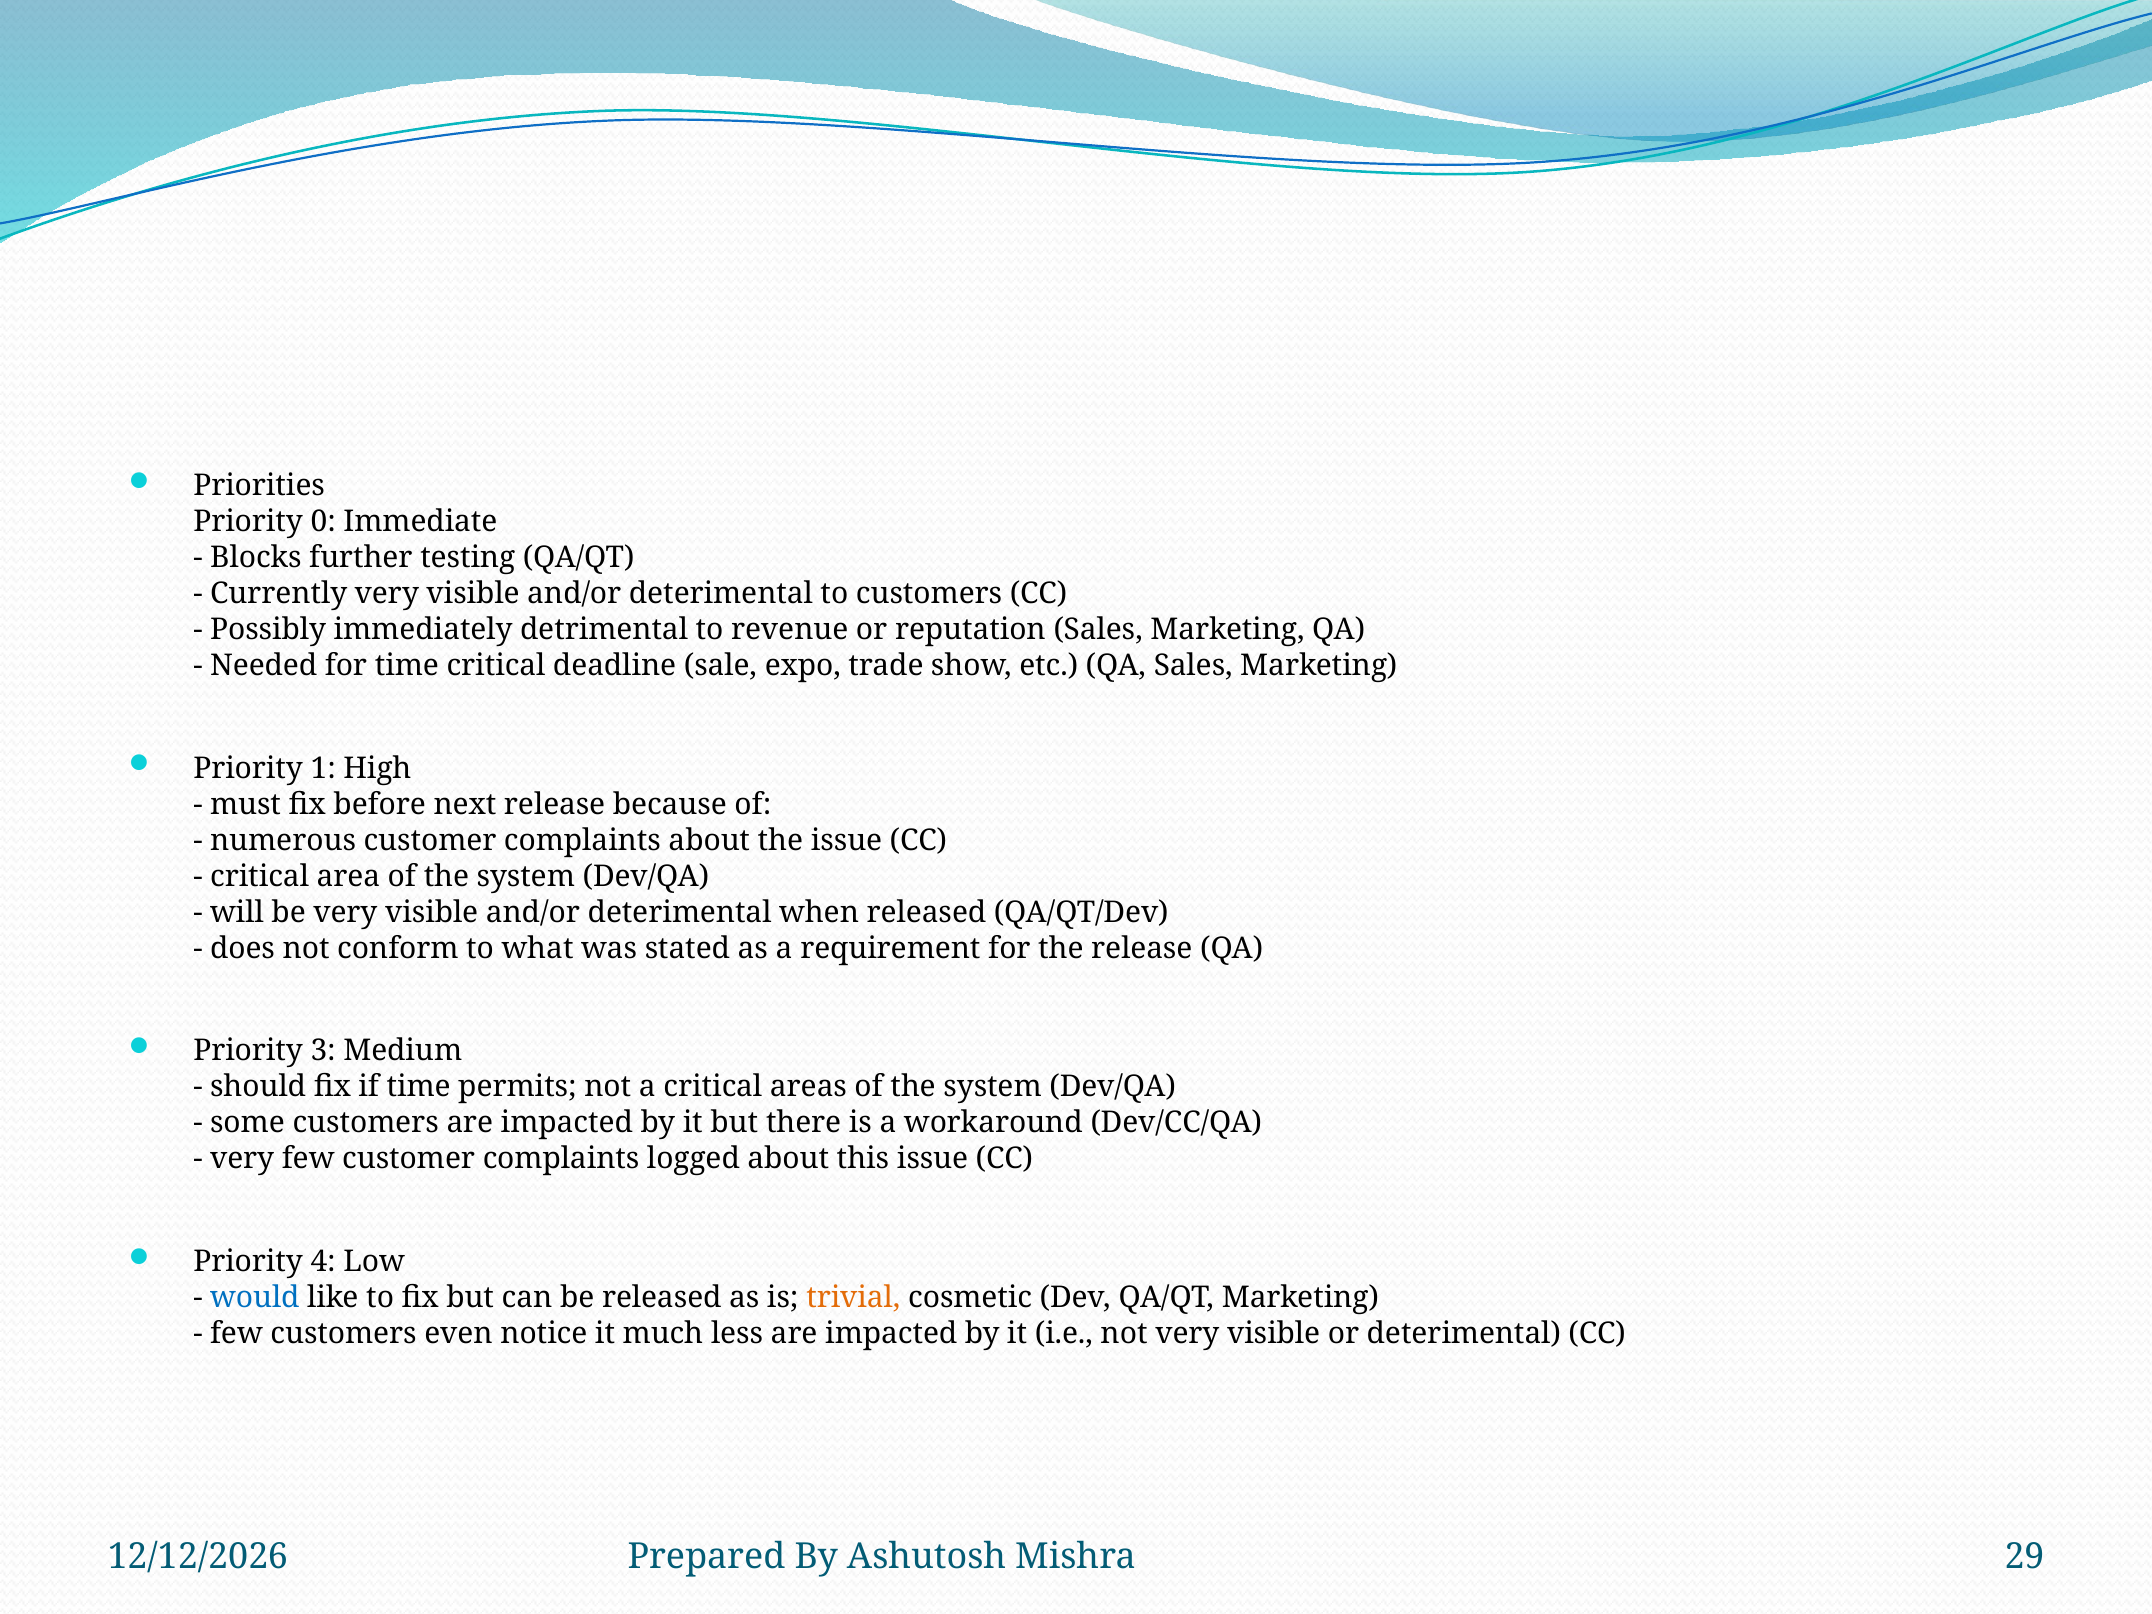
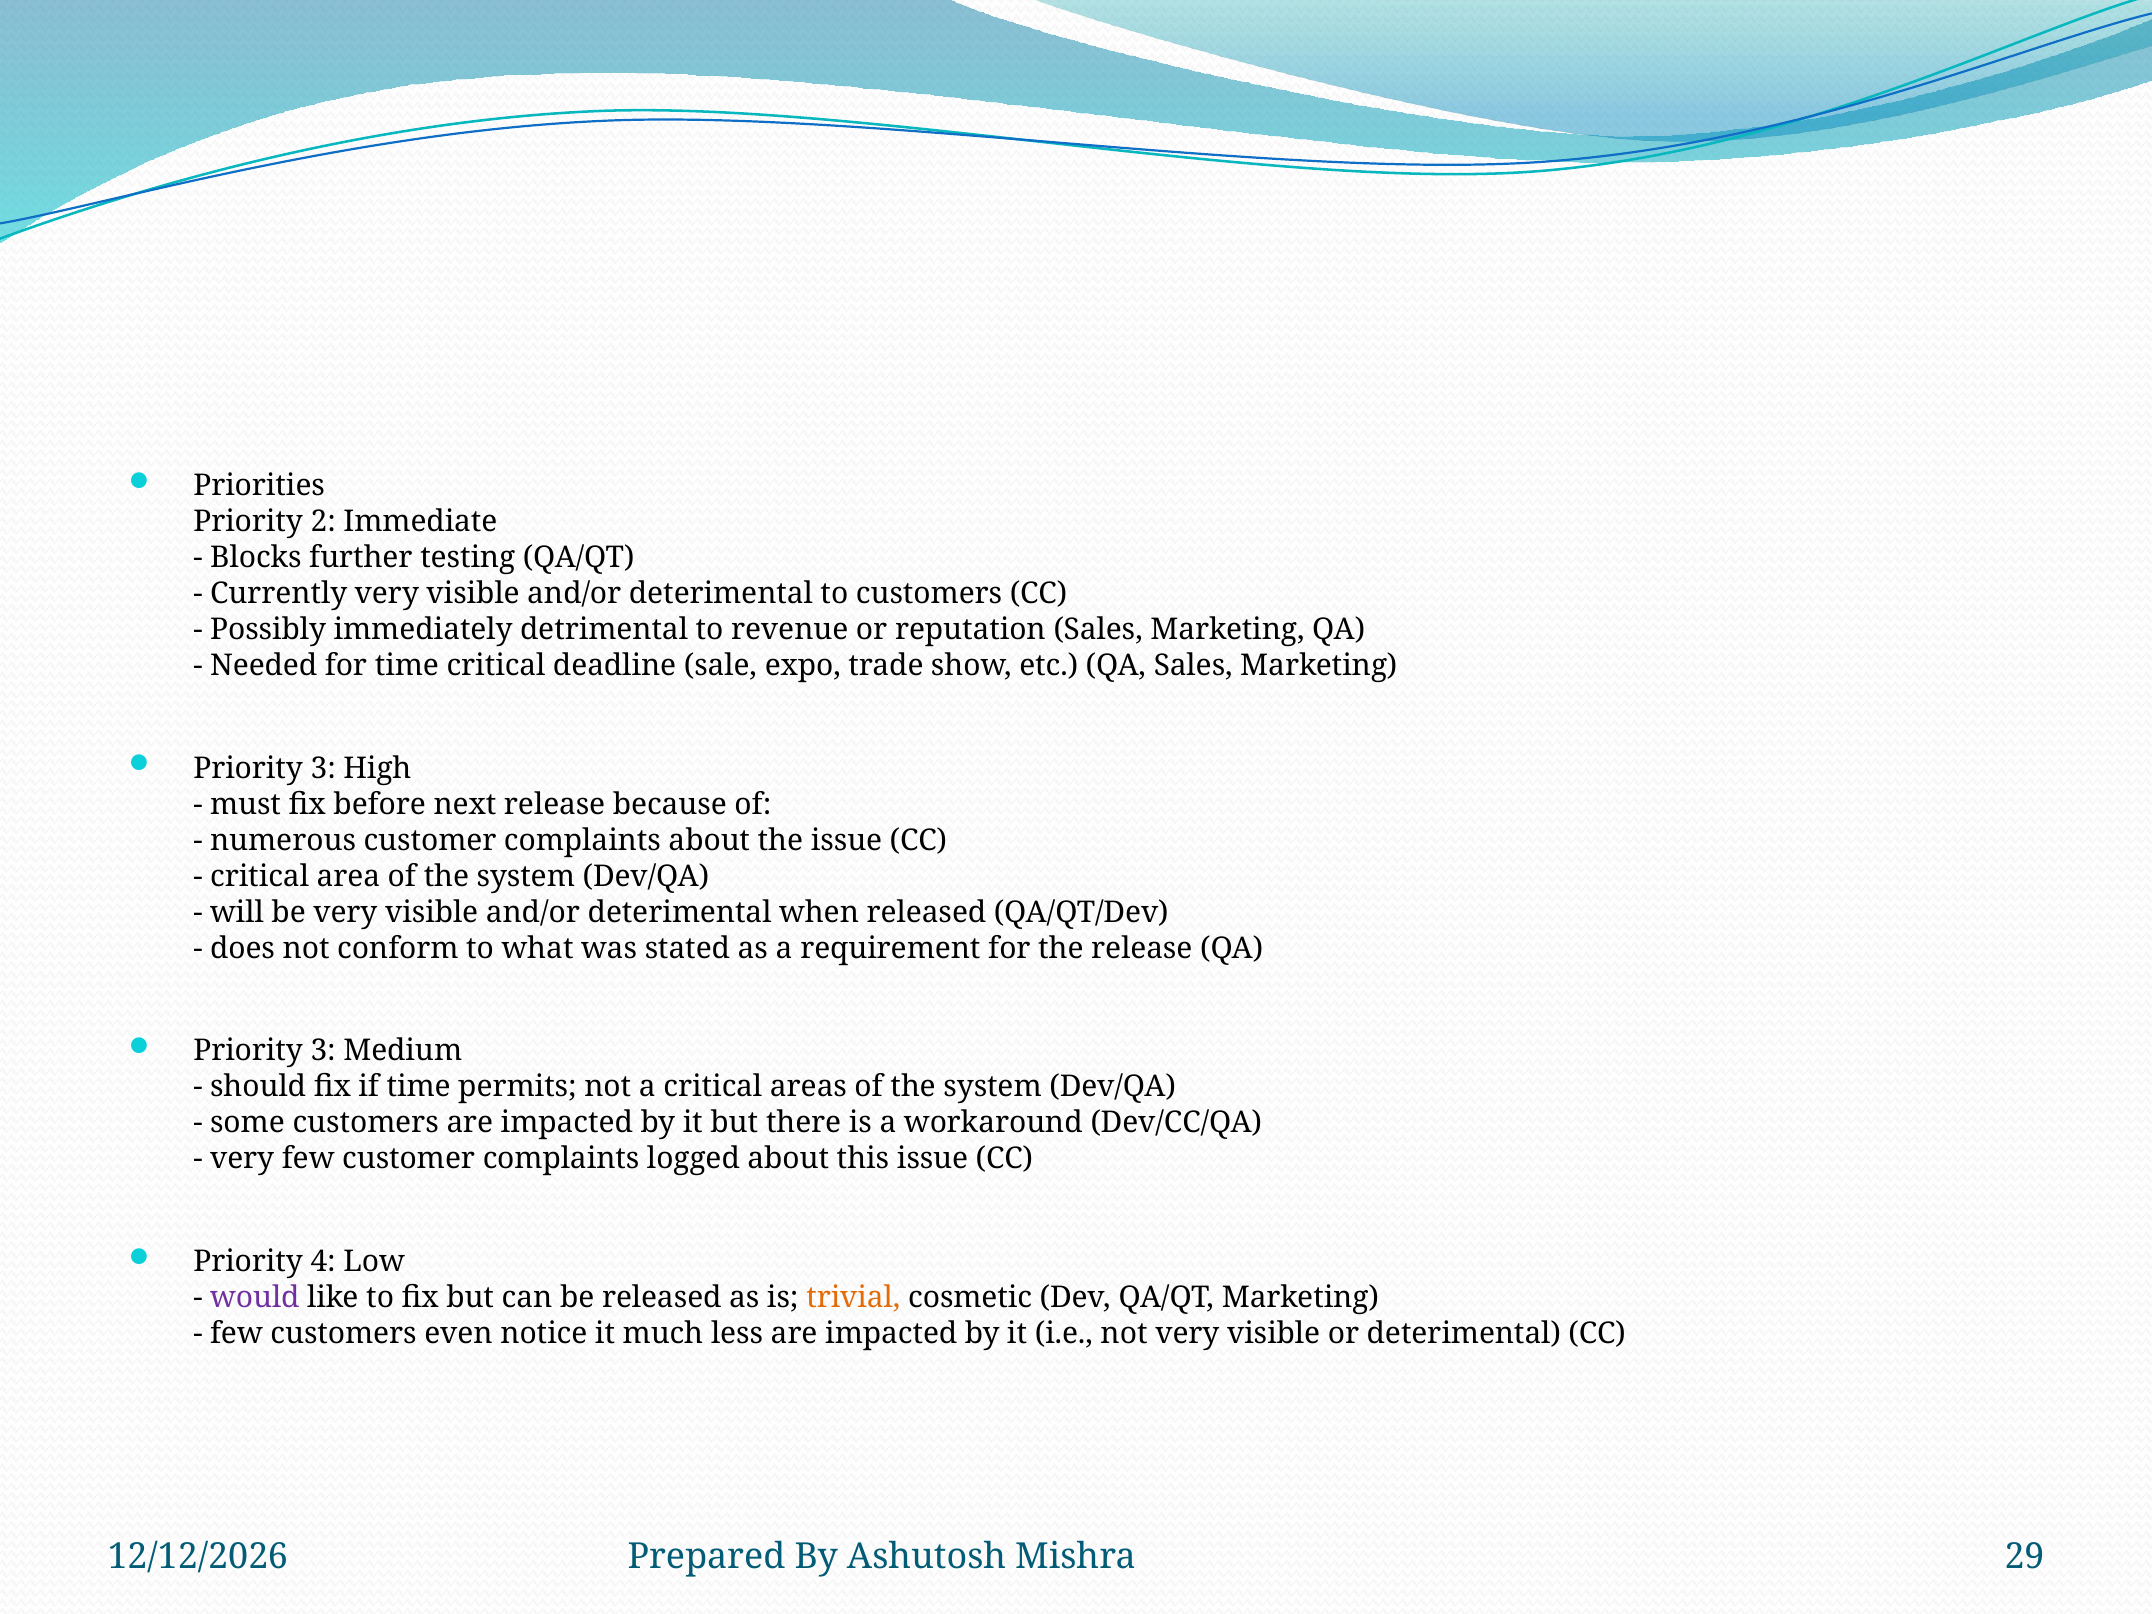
0: 0 -> 2
1 at (323, 769): 1 -> 3
would colour: blue -> purple
